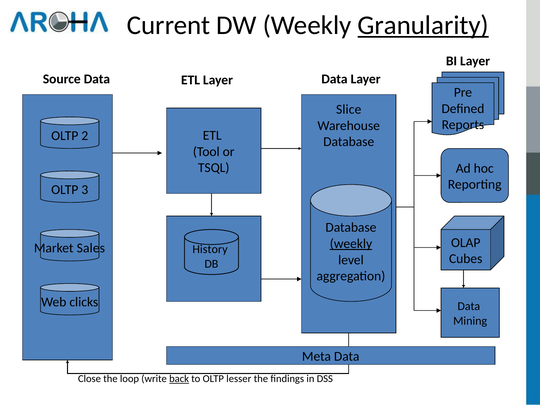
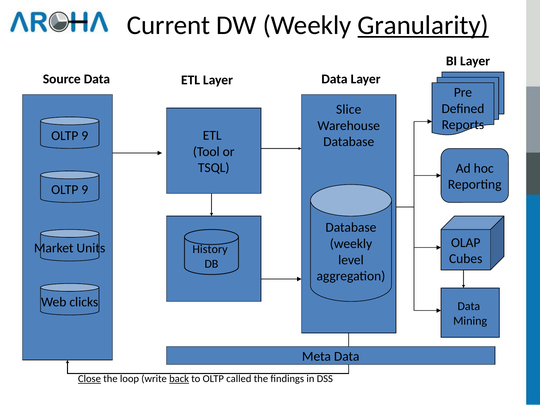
2 at (85, 136): 2 -> 9
3 at (85, 190): 3 -> 9
weekly at (351, 244) underline: present -> none
Sales: Sales -> Units
Close underline: none -> present
lesser: lesser -> called
